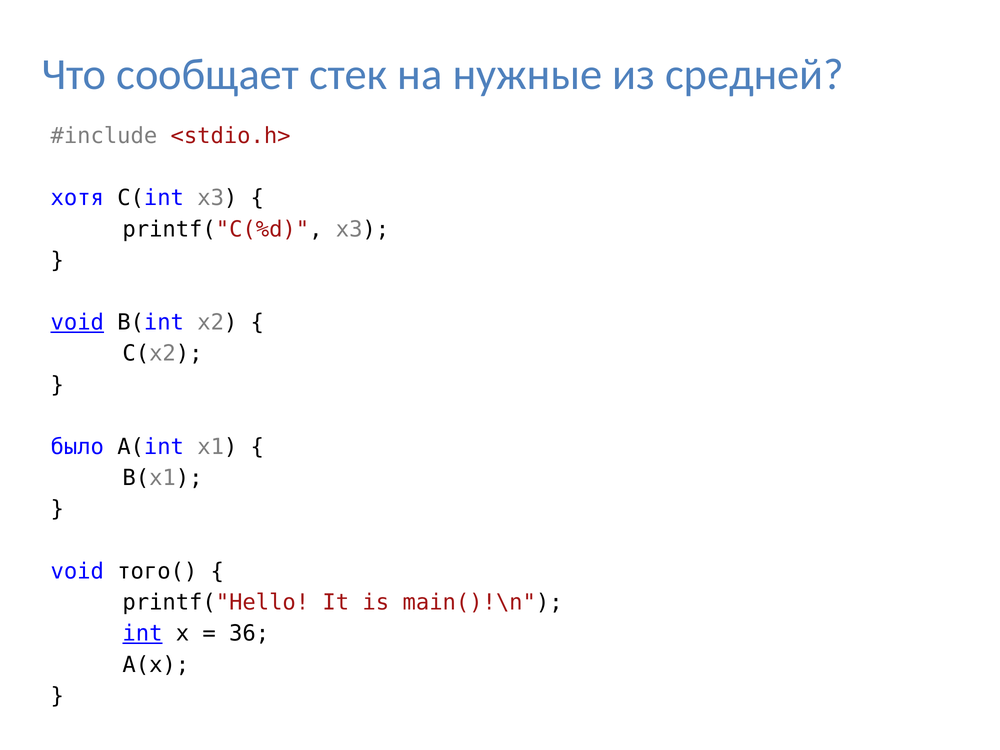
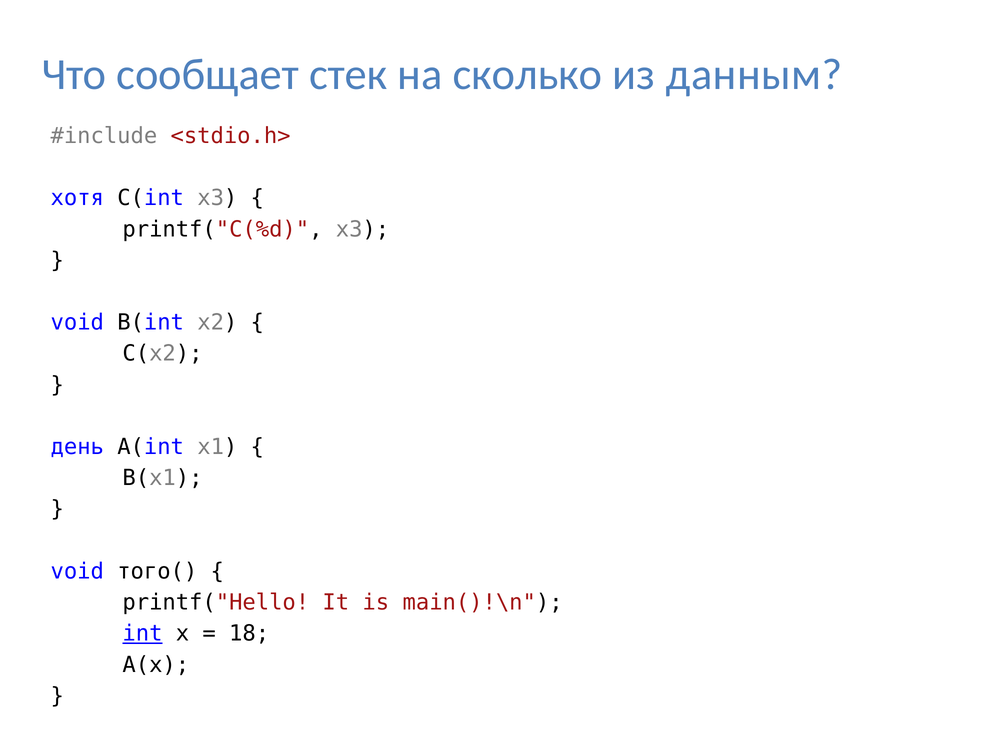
нужные: нужные -> сколько
средней: средней -> данным
void at (77, 323) underline: present -> none
было: было -> день
36: 36 -> 18
